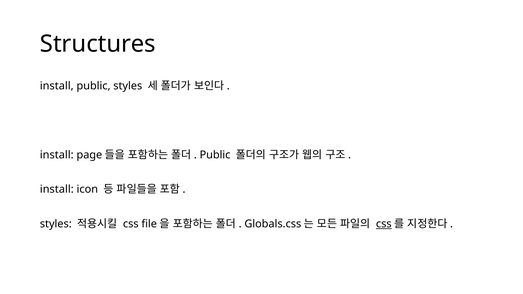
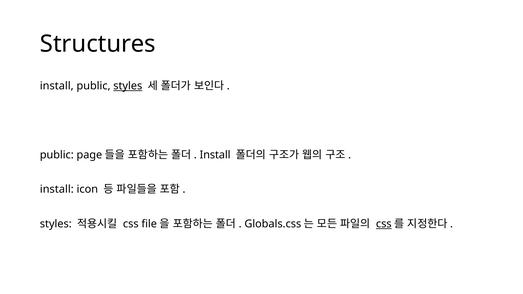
styles at (128, 86) underline: none -> present
install at (57, 155): install -> public
Public at (215, 155): Public -> Install
